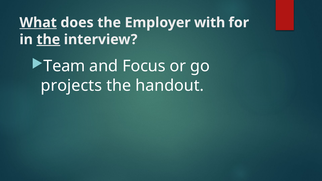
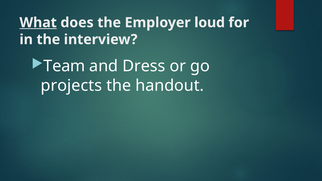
with: with -> loud
the at (48, 40) underline: present -> none
Focus: Focus -> Dress
